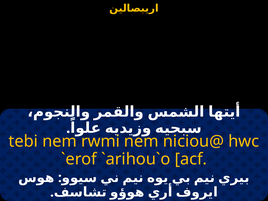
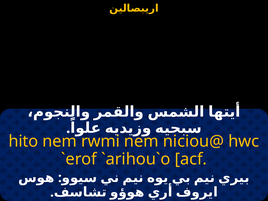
tebi: tebi -> hito
